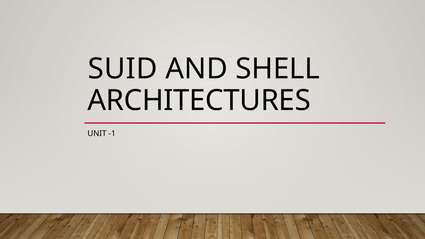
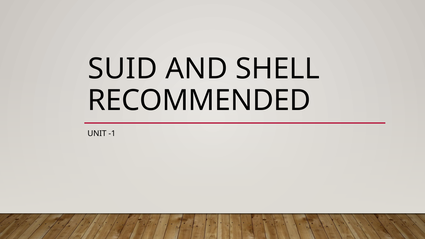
ARCHITECTURES: ARCHITECTURES -> RECOMMENDED
